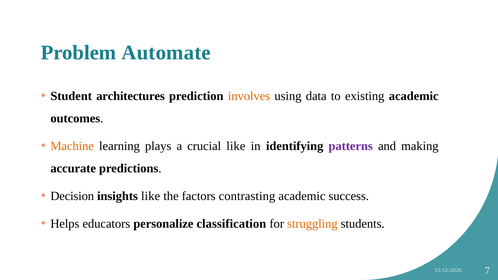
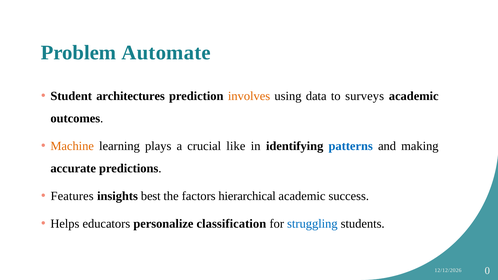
existing: existing -> surveys
patterns colour: purple -> blue
Decision: Decision -> Features
insights like: like -> best
contrasting: contrasting -> hierarchical
struggling colour: orange -> blue
7: 7 -> 0
